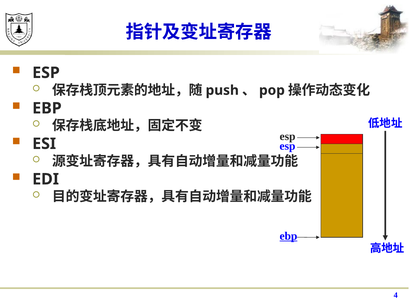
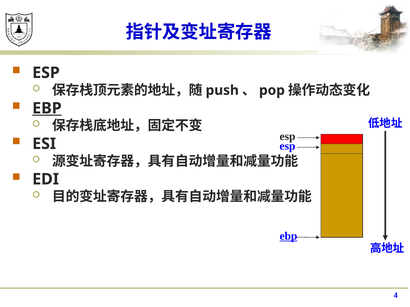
EBP at (47, 108) underline: none -> present
